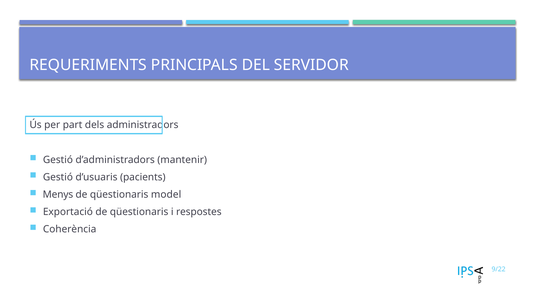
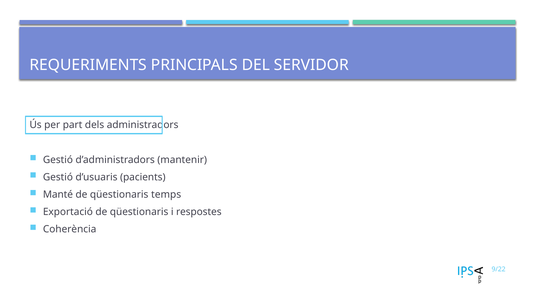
Menys: Menys -> Manté
model: model -> temps
